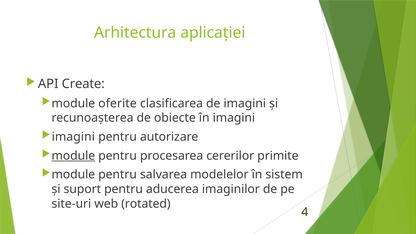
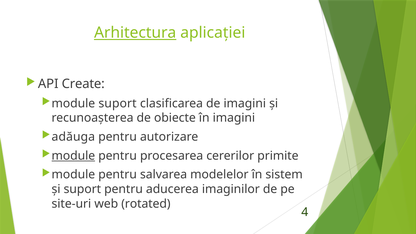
Arhitectura underline: none -> present
module oferite: oferite -> suport
imagini at (73, 137): imagini -> adăuga
